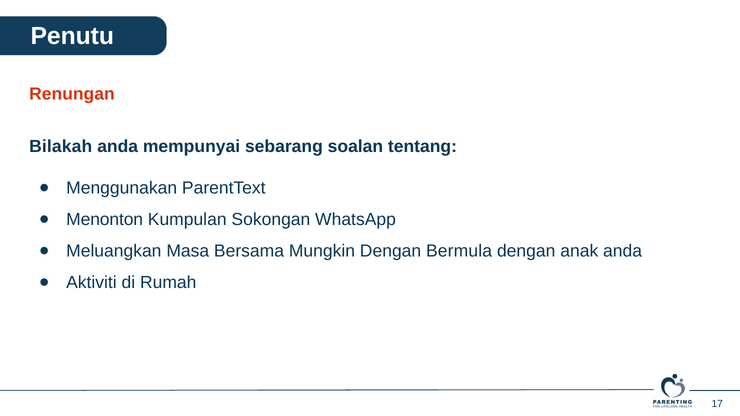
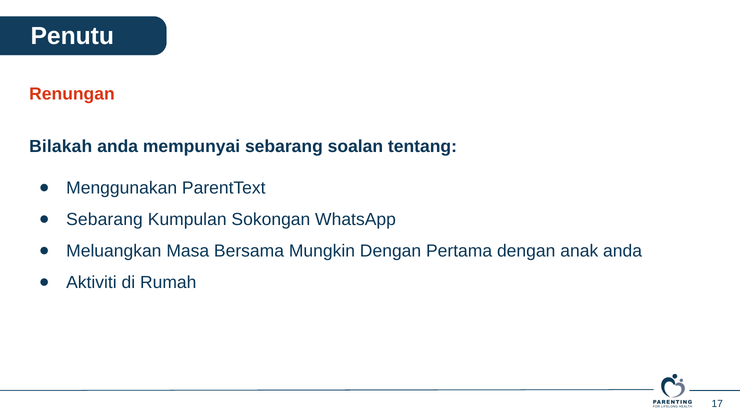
Menonton at (105, 220): Menonton -> Sebarang
Bermula: Bermula -> Pertama
